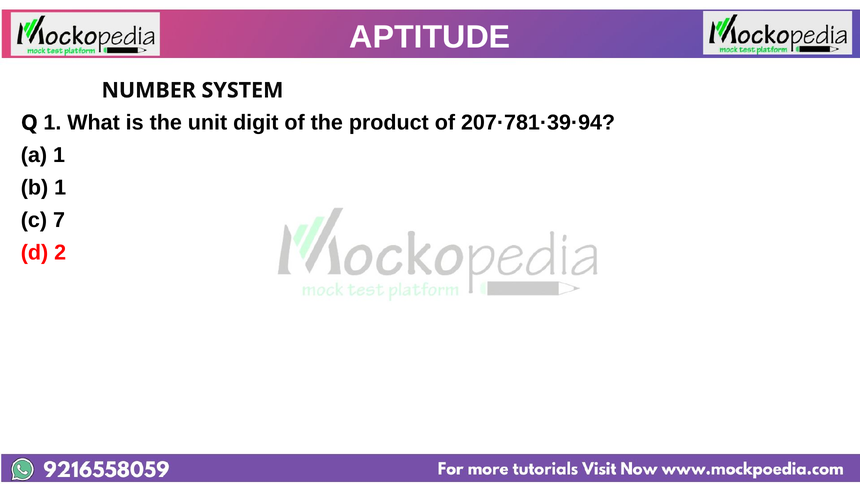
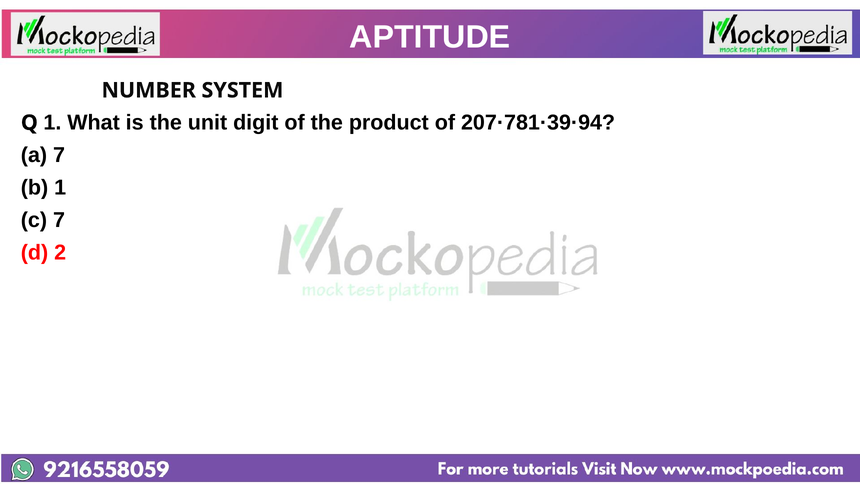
1 at (59, 155): 1 -> 7
